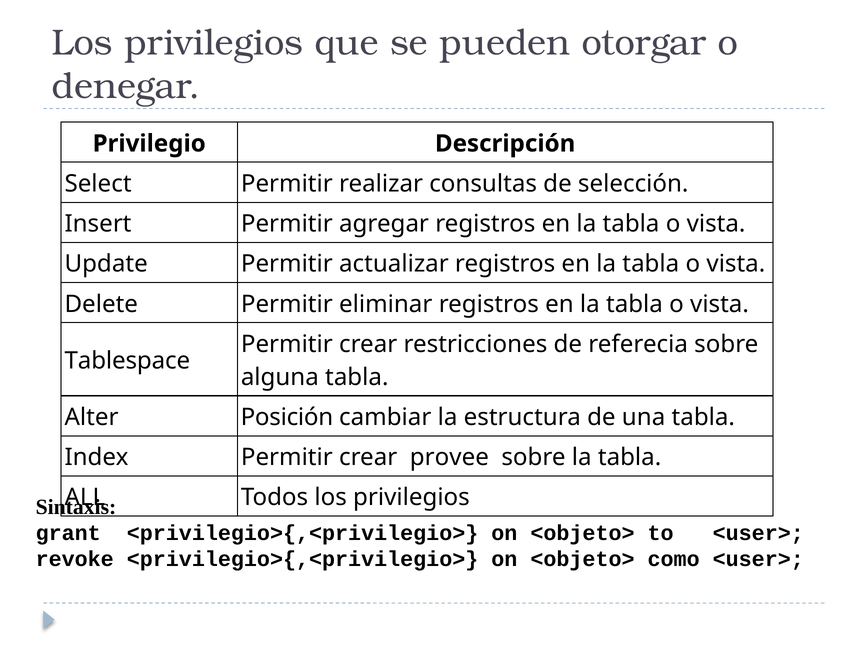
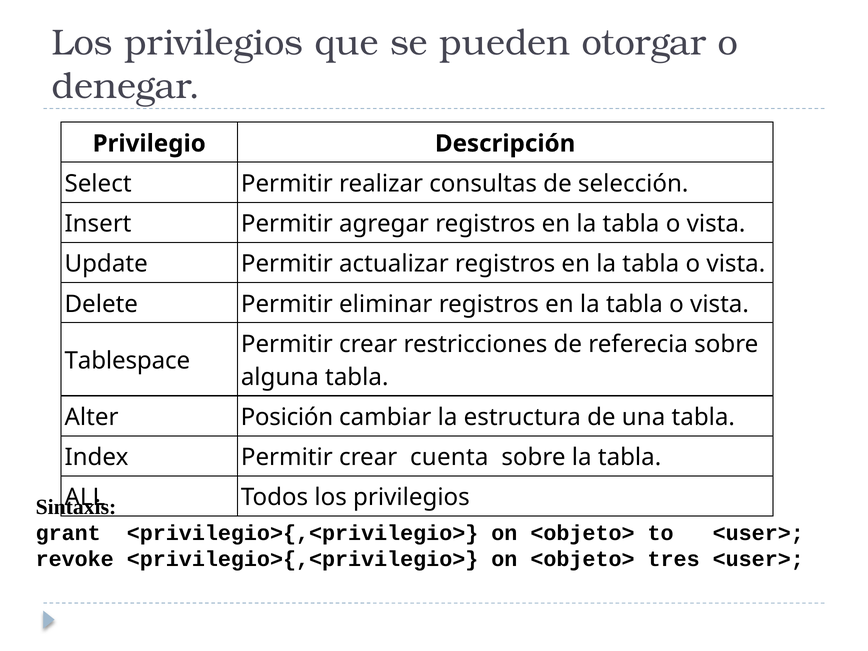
provee: provee -> cuenta
como: como -> tres
